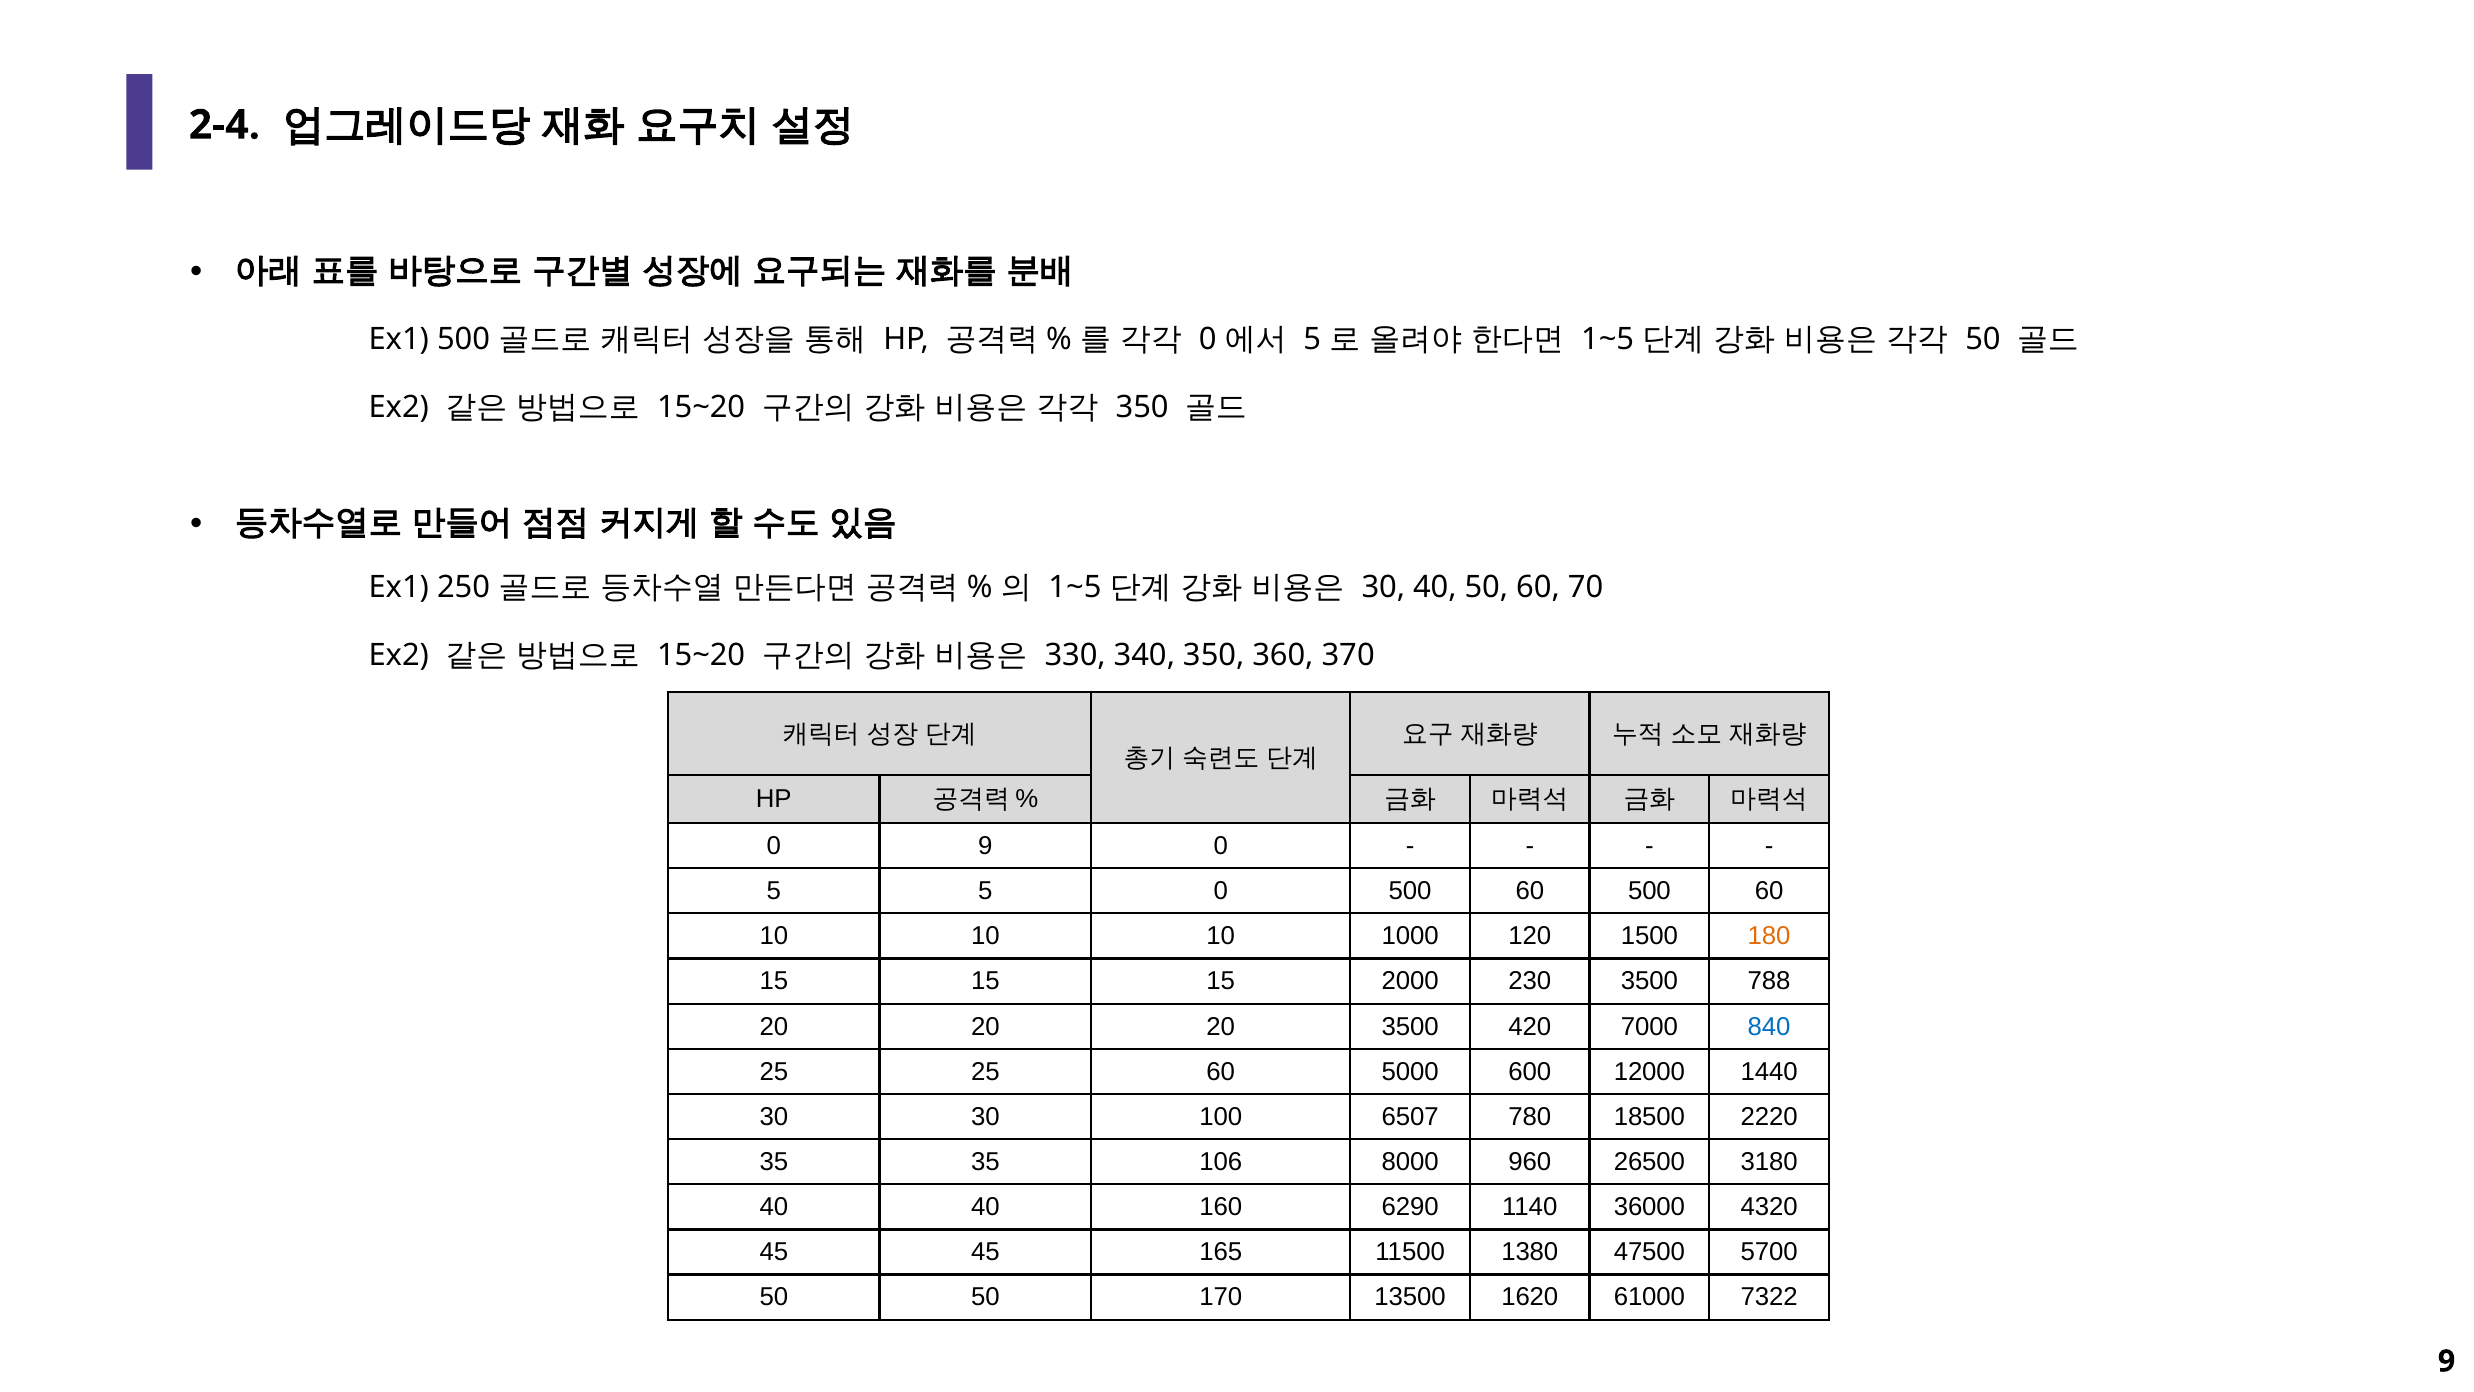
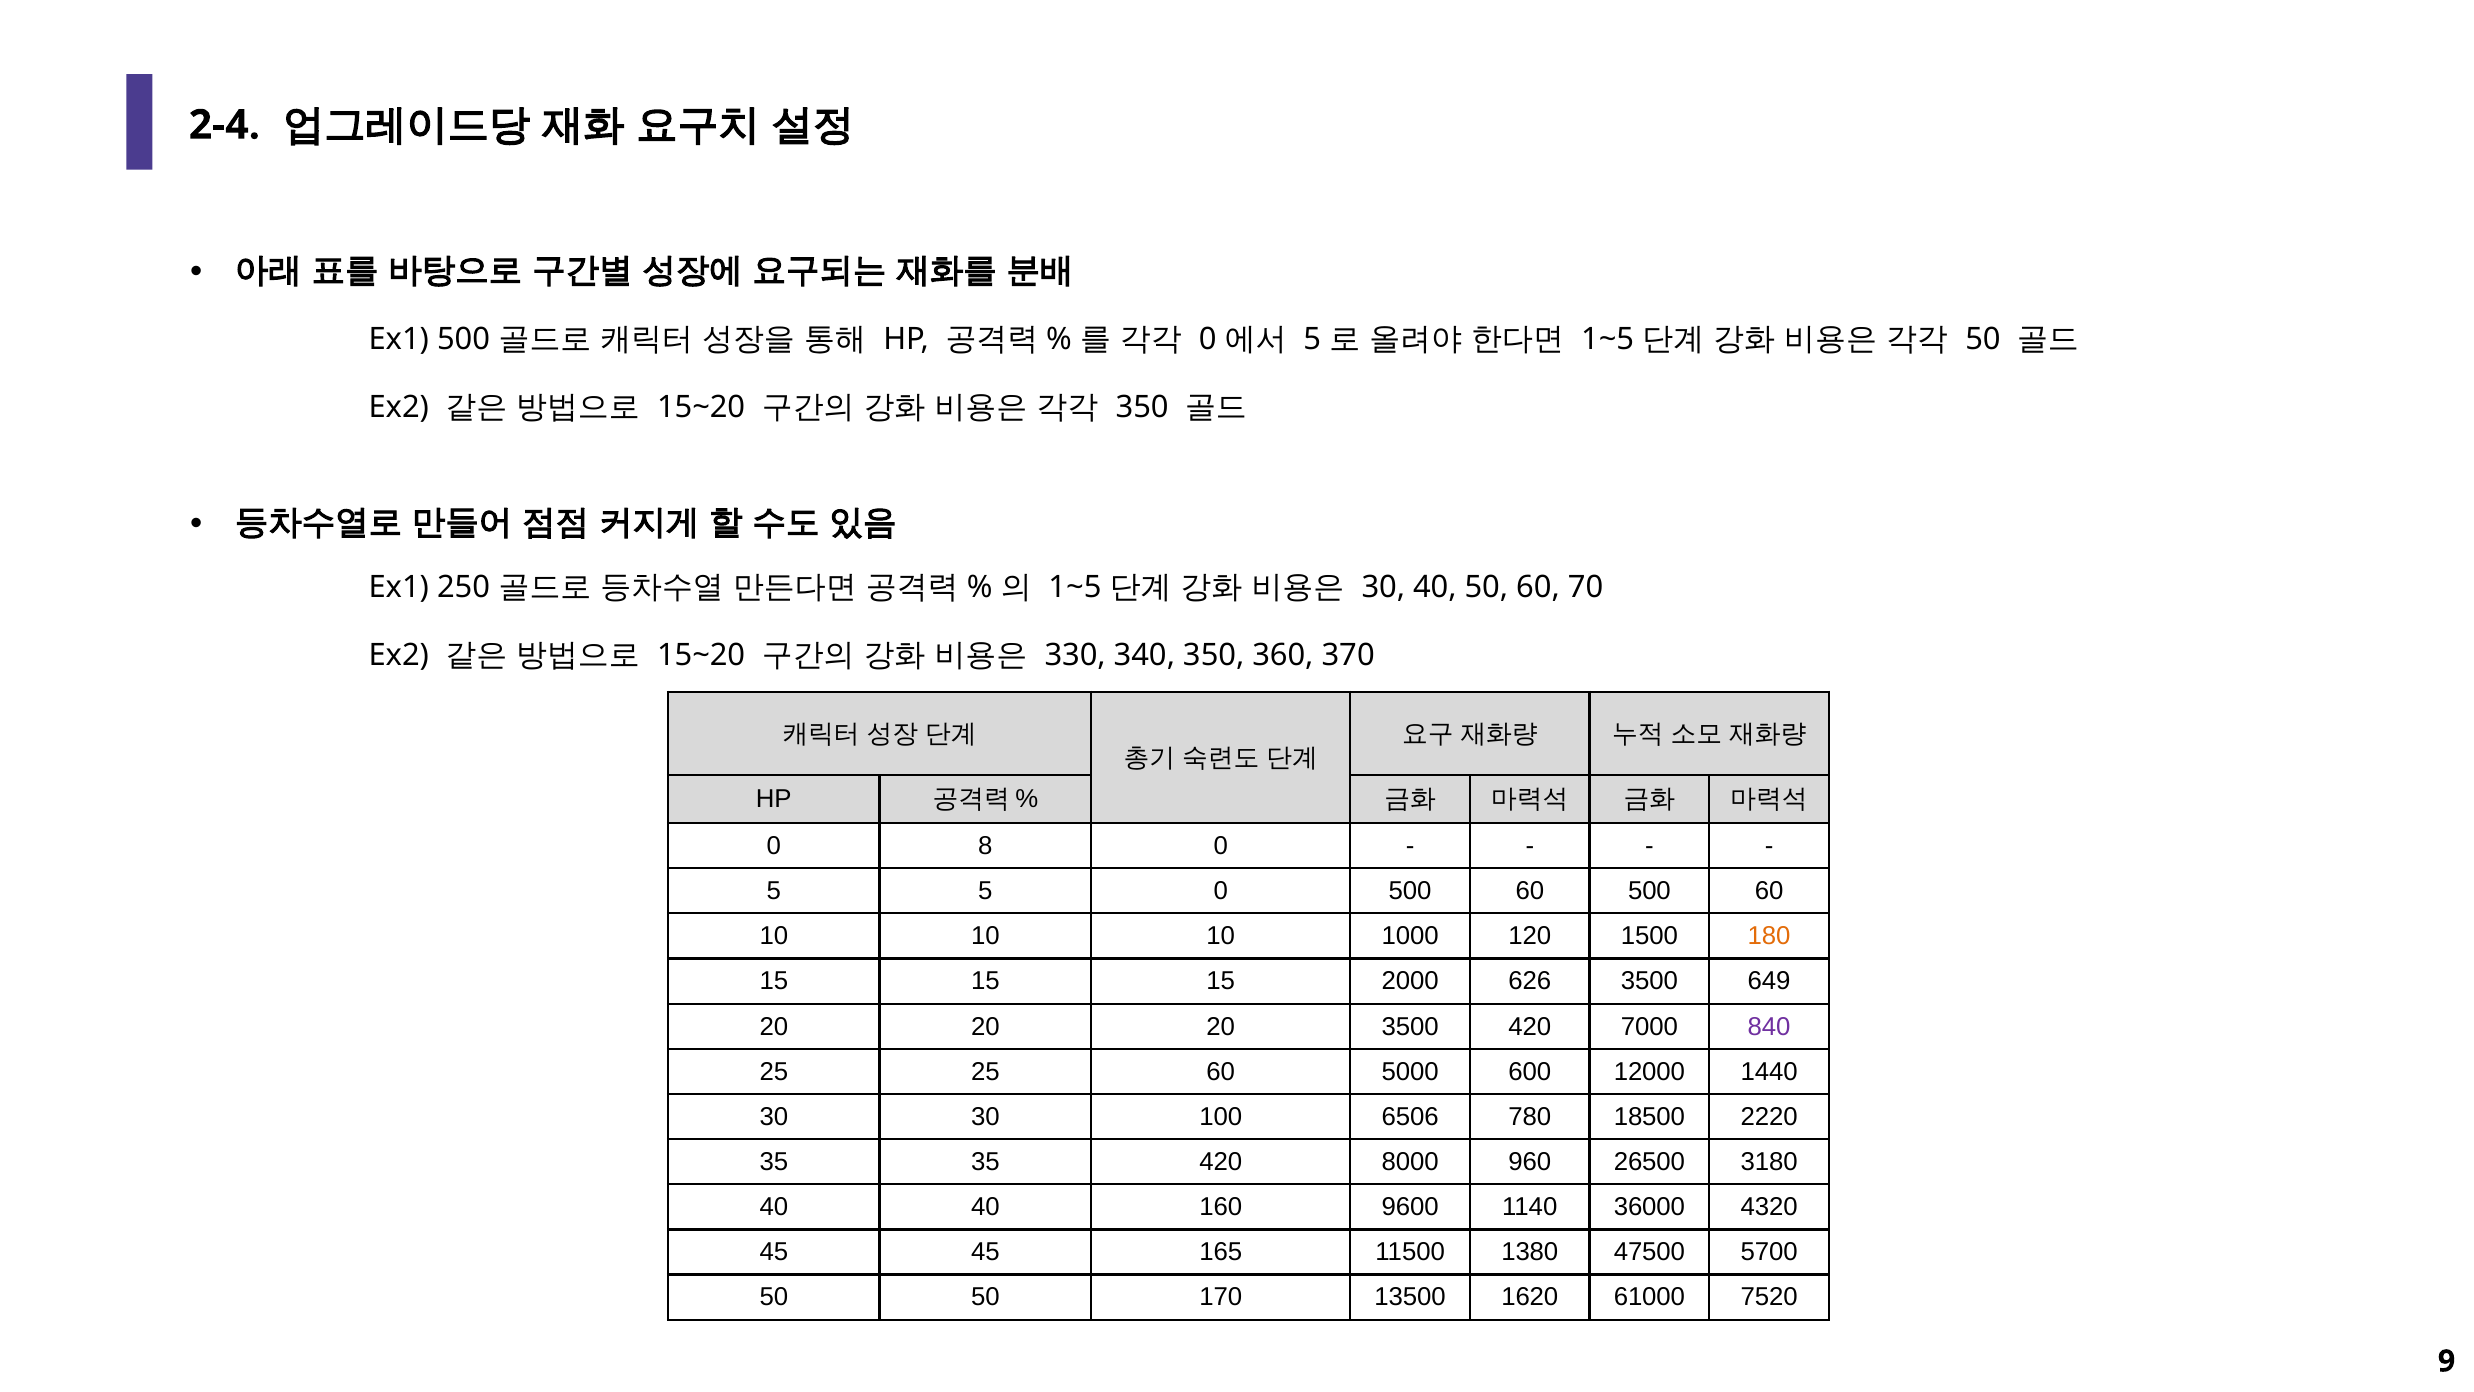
0 9: 9 -> 8
230: 230 -> 626
788: 788 -> 649
840 colour: blue -> purple
6507: 6507 -> 6506
35 106: 106 -> 420
6290: 6290 -> 9600
7322: 7322 -> 7520
